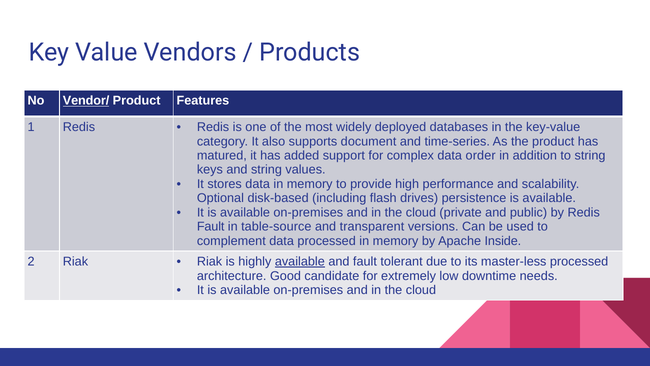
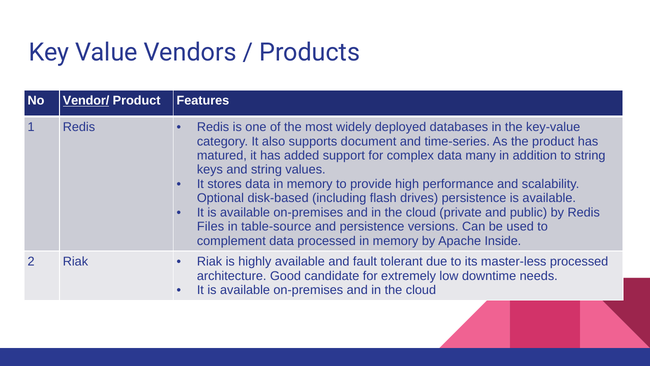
order: order -> many
Fault at (211, 226): Fault -> Files
and transparent: transparent -> persistence
available at (300, 261) underline: present -> none
